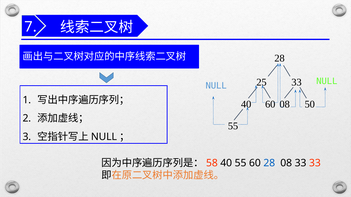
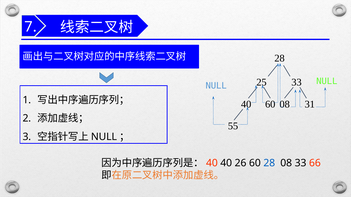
50: 50 -> 31
58 at (212, 163): 58 -> 40
55 at (241, 163): 55 -> 26
33 33: 33 -> 66
